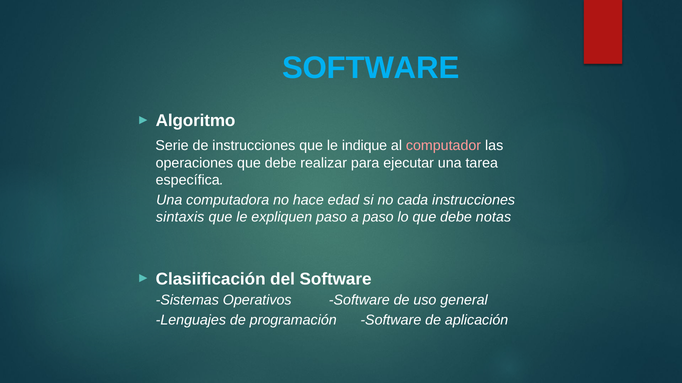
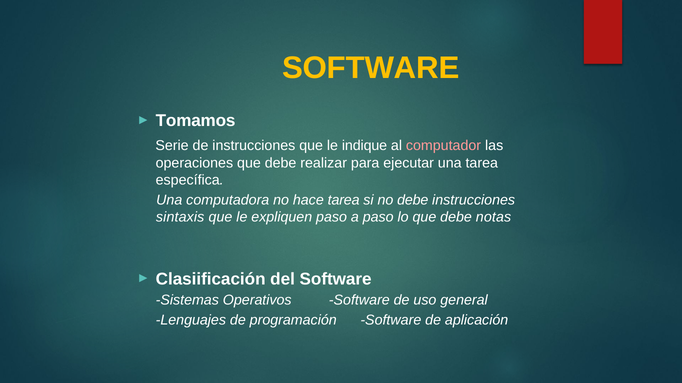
SOFTWARE at (371, 68) colour: light blue -> yellow
Algoritmo: Algoritmo -> Tomamos
hace edad: edad -> tarea
no cada: cada -> debe
